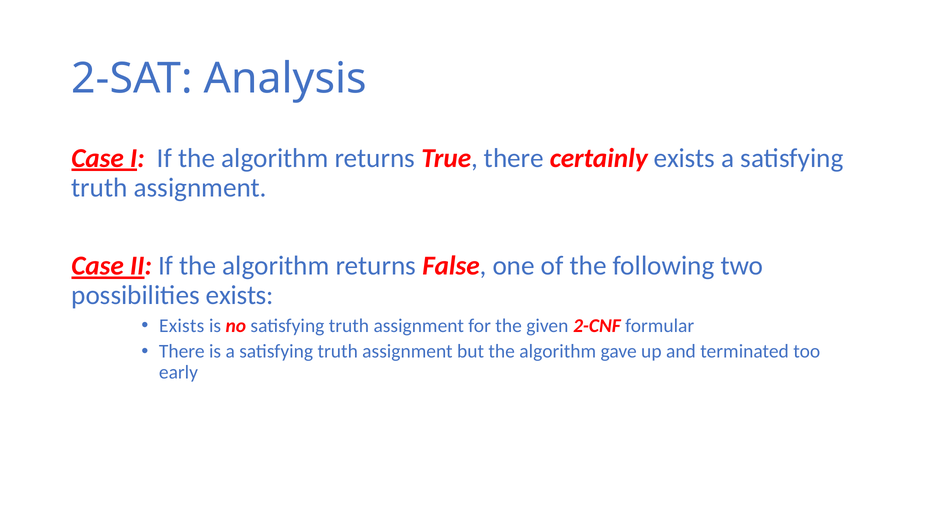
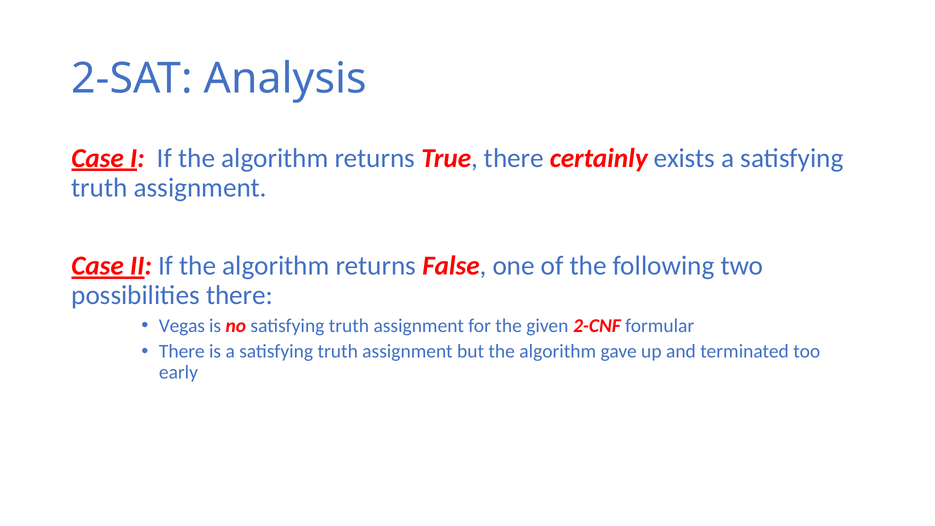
possibilities exists: exists -> there
Exists at (182, 326): Exists -> Vegas
